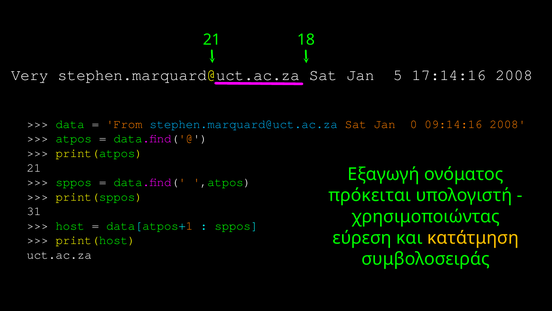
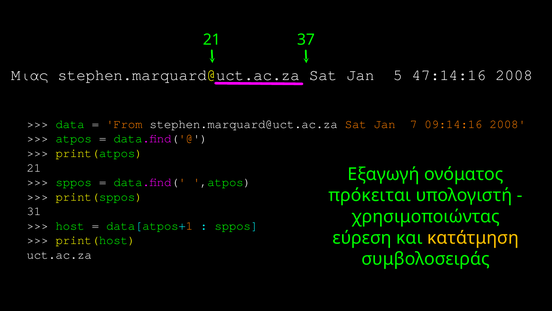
18: 18 -> 37
Very: Very -> Μιας
17:14:16: 17:14:16 -> 47:14:16
stephen.marquard@uct.ac.za at (244, 124) colour: light blue -> white
0: 0 -> 7
